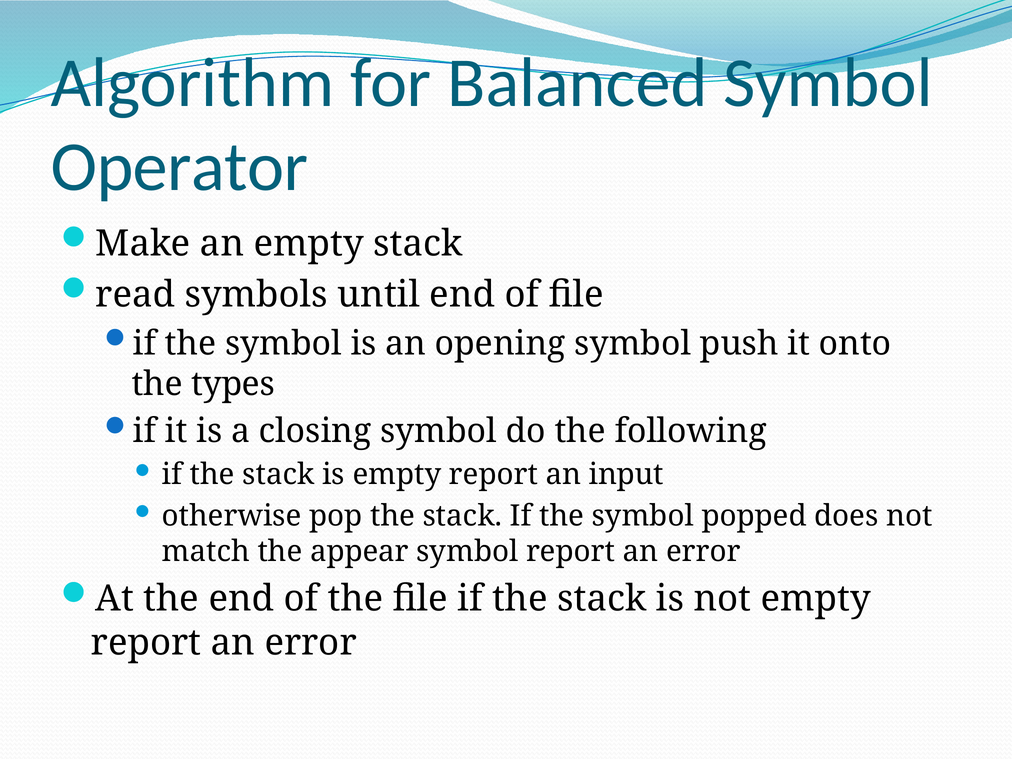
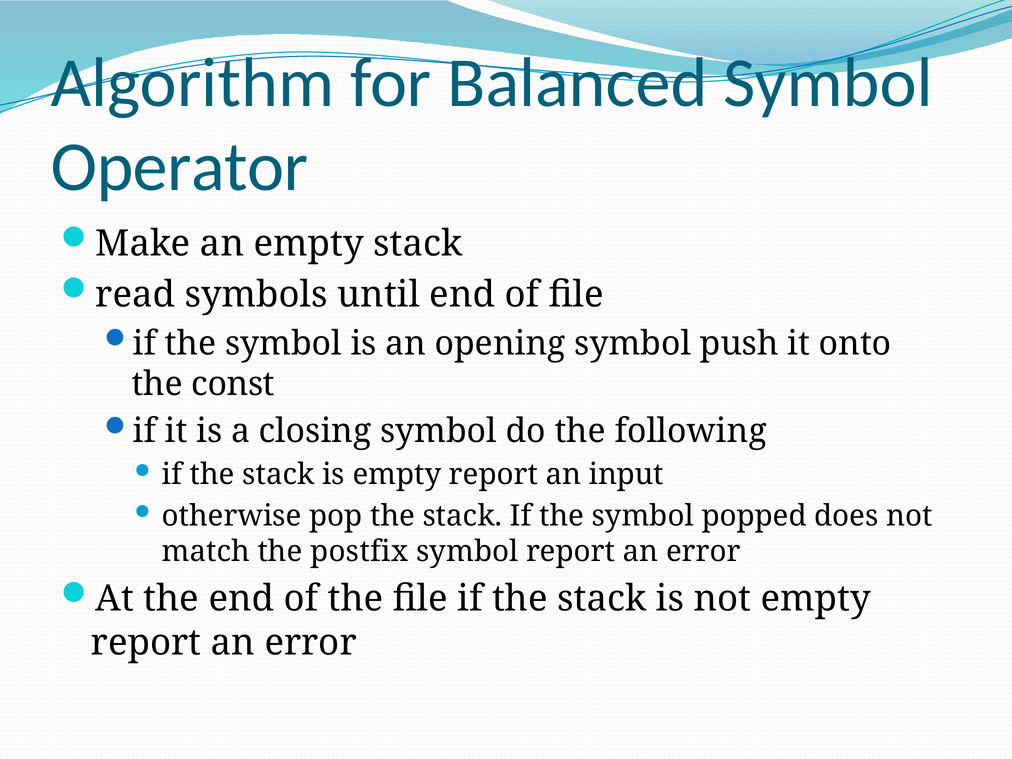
types: types -> const
appear: appear -> postfix
